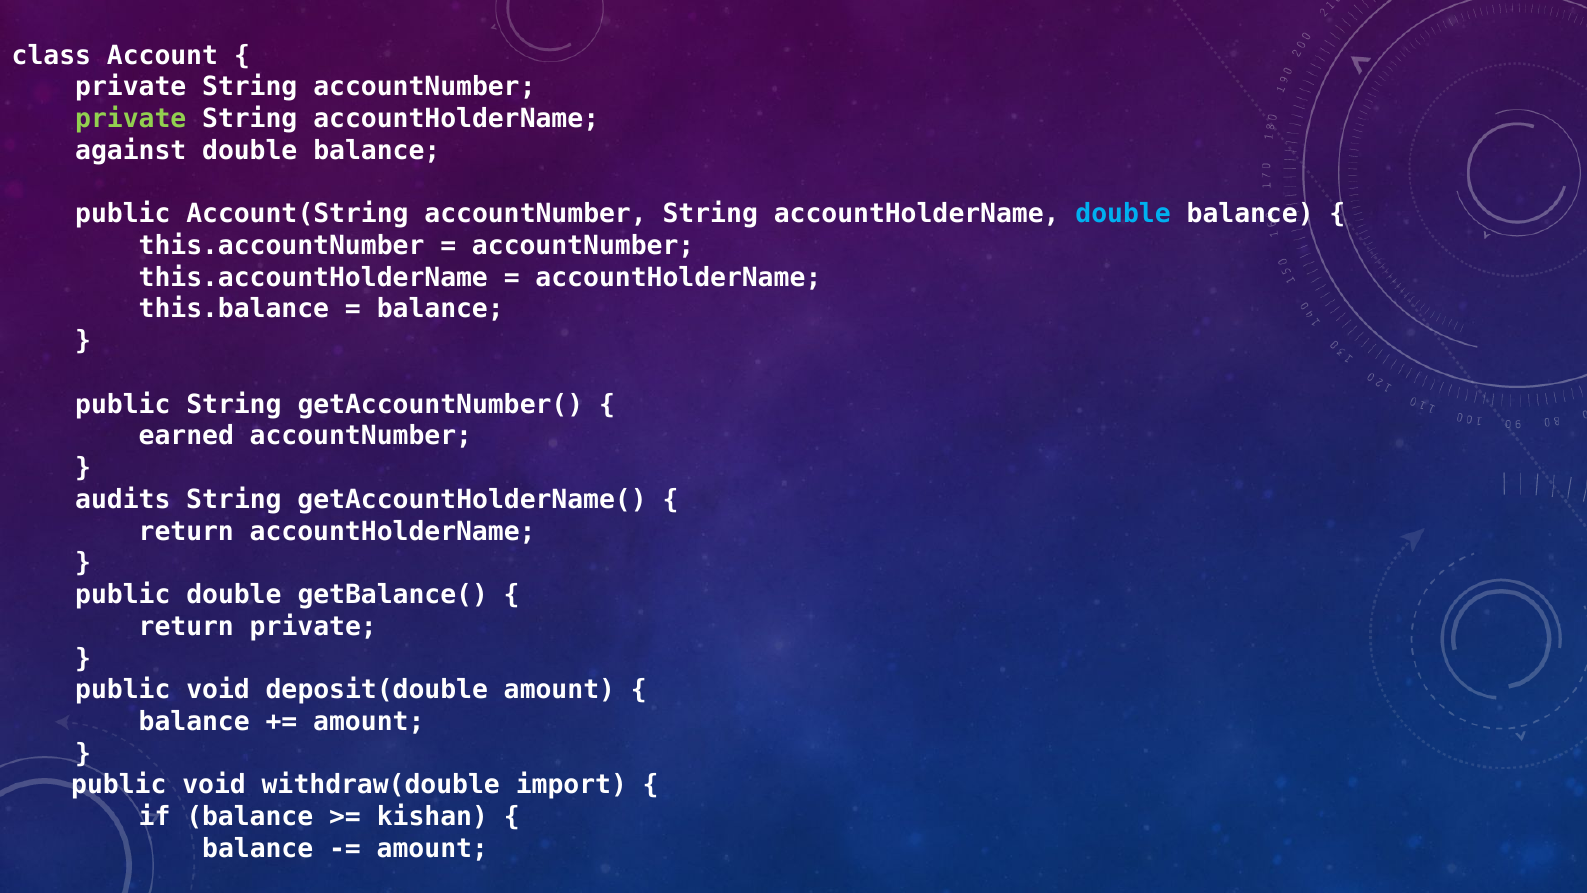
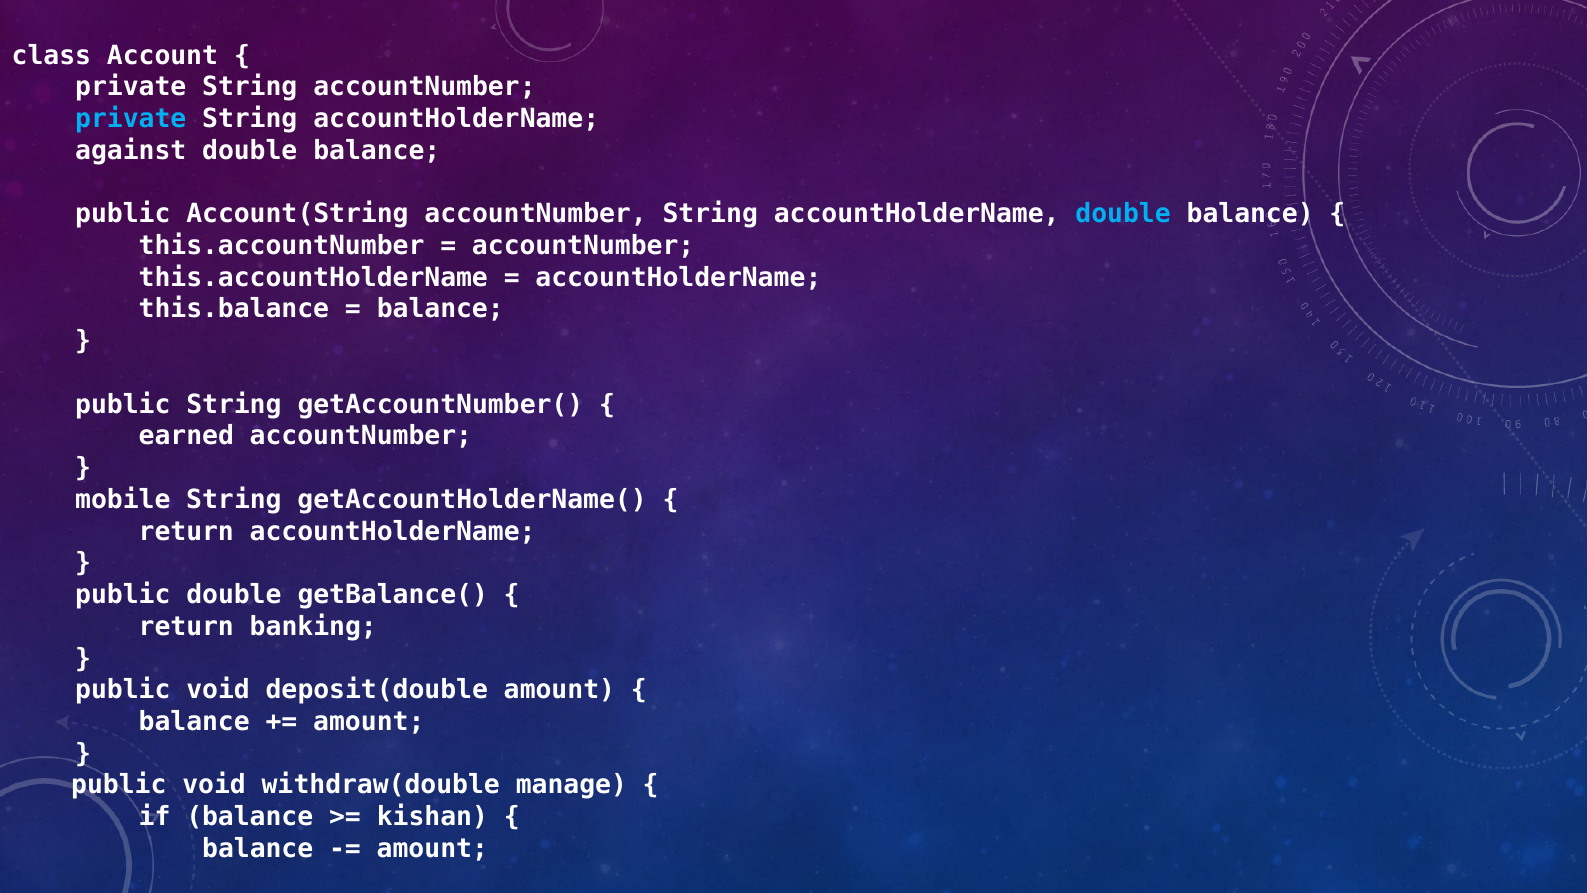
private at (131, 119) colour: light green -> light blue
audits: audits -> mobile
return private: private -> banking
import: import -> manage
